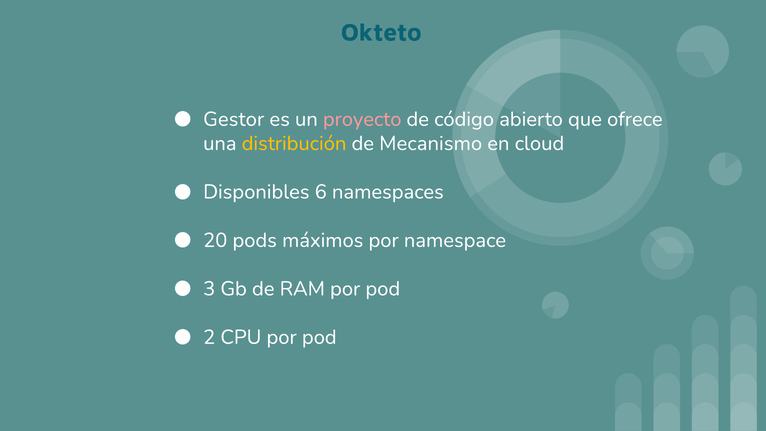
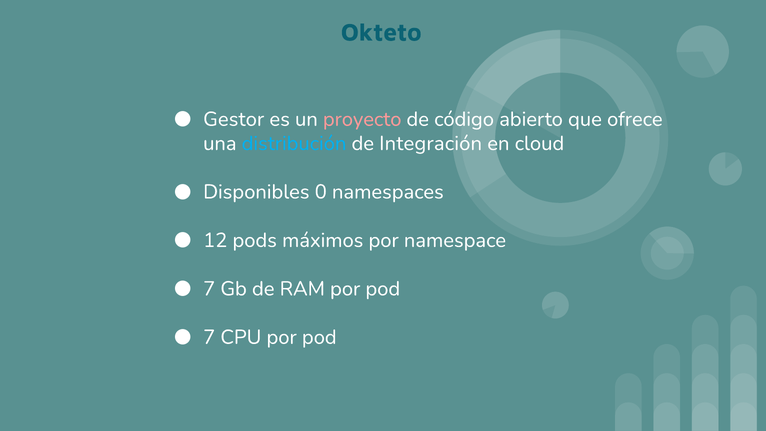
distribución colour: yellow -> light blue
Mecanismo: Mecanismo -> Integración
6: 6 -> 0
20: 20 -> 12
3 at (209, 289): 3 -> 7
2 at (209, 337): 2 -> 7
